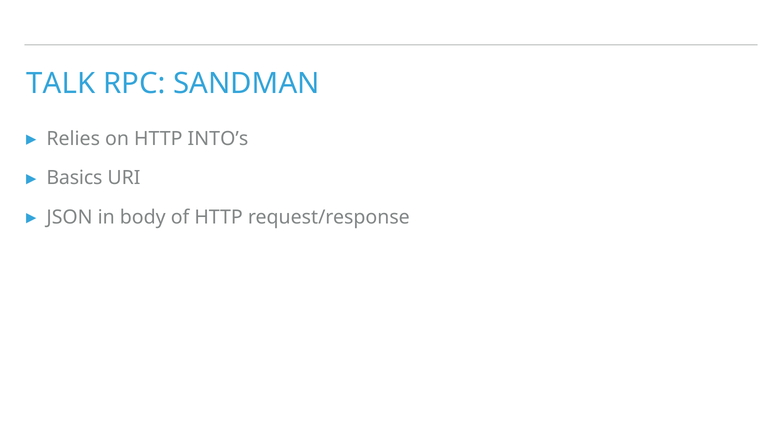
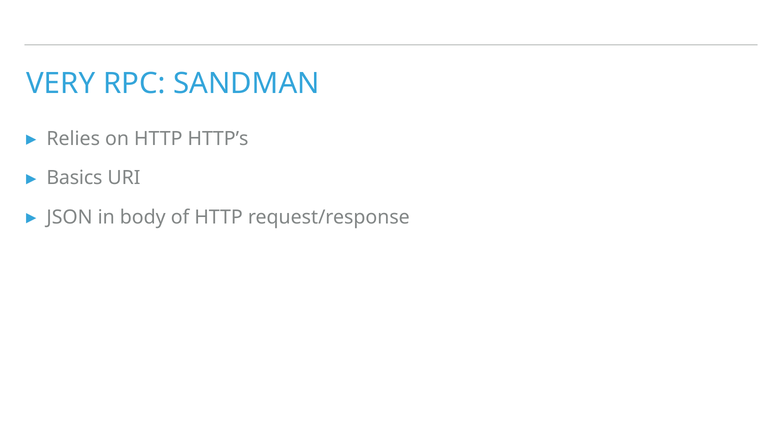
TALK: TALK -> VERY
INTO’s: INTO’s -> HTTP’s
